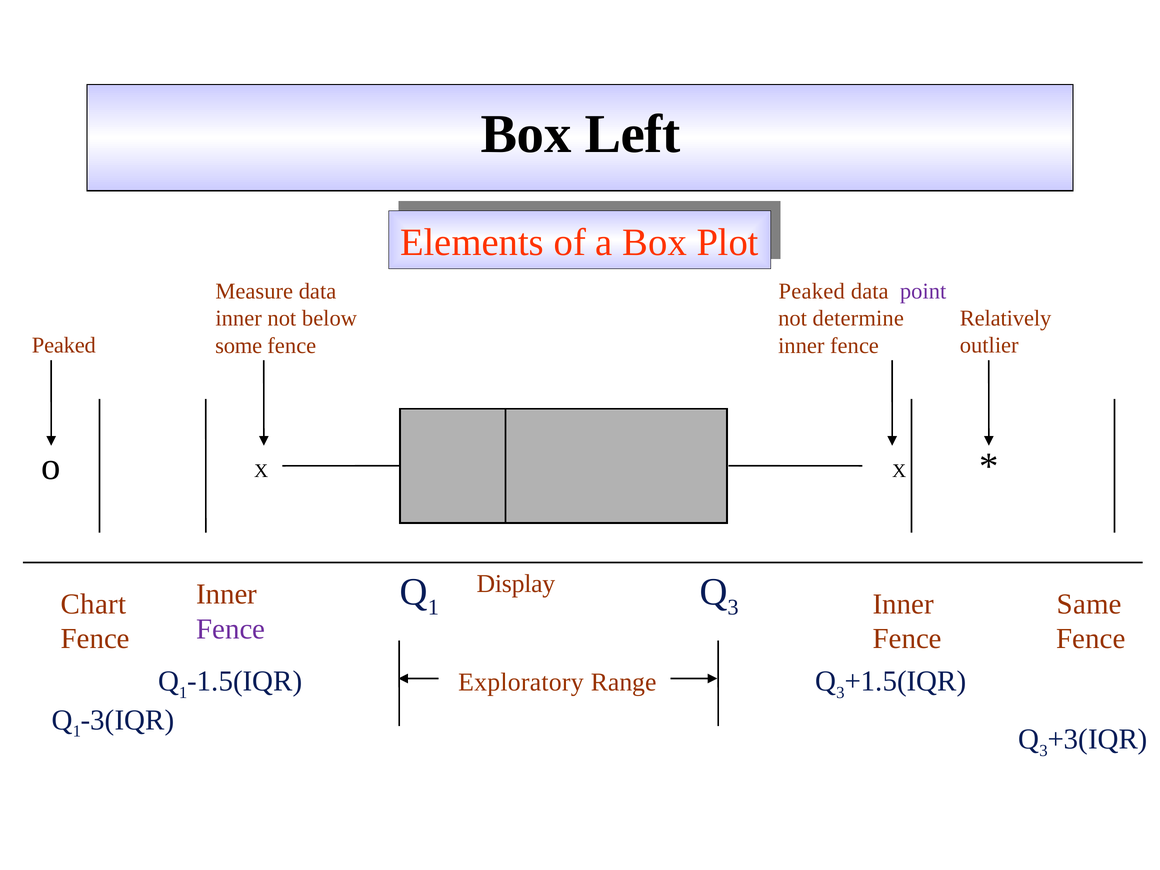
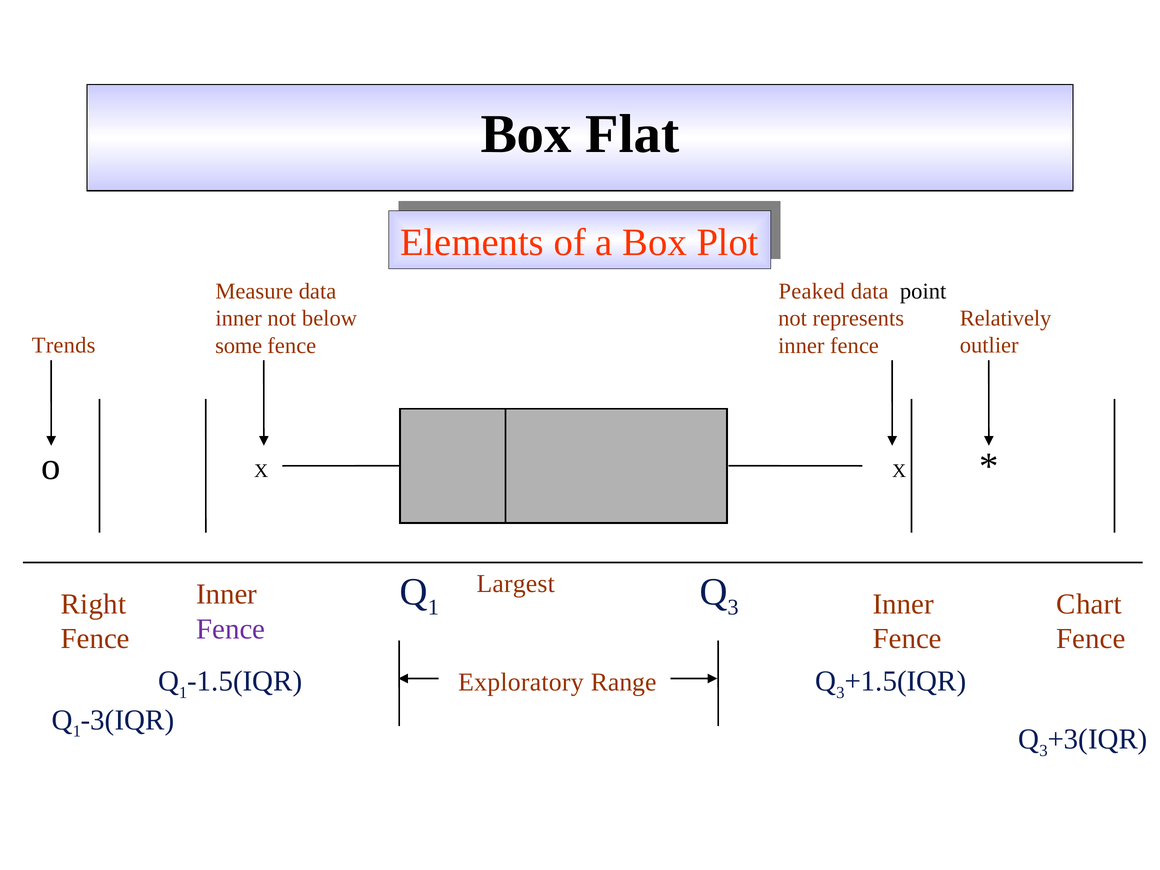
Left: Left -> Flat
point colour: purple -> black
determine: determine -> represents
Peaked at (64, 345): Peaked -> Trends
Display: Display -> Largest
Chart: Chart -> Right
Same: Same -> Chart
